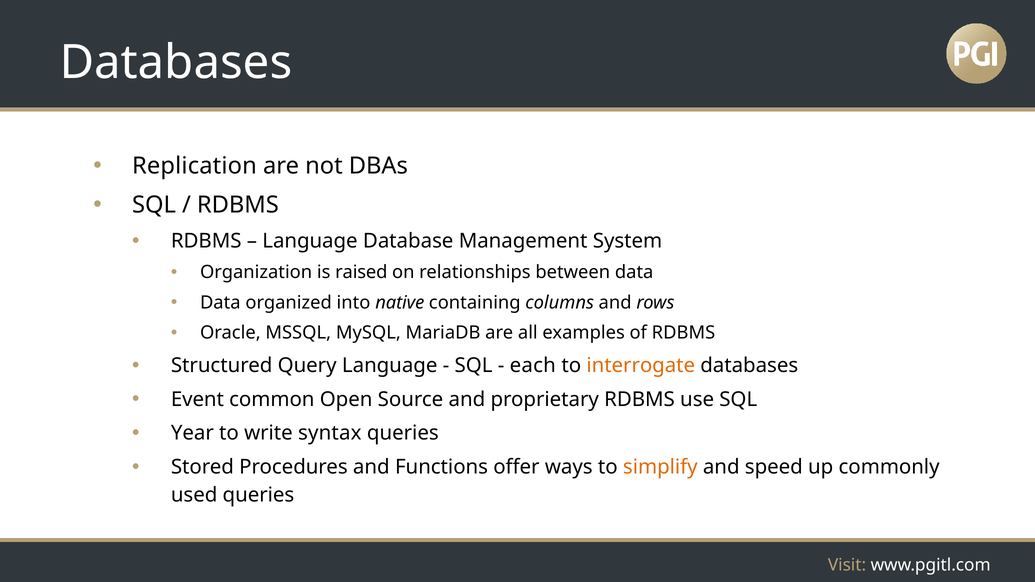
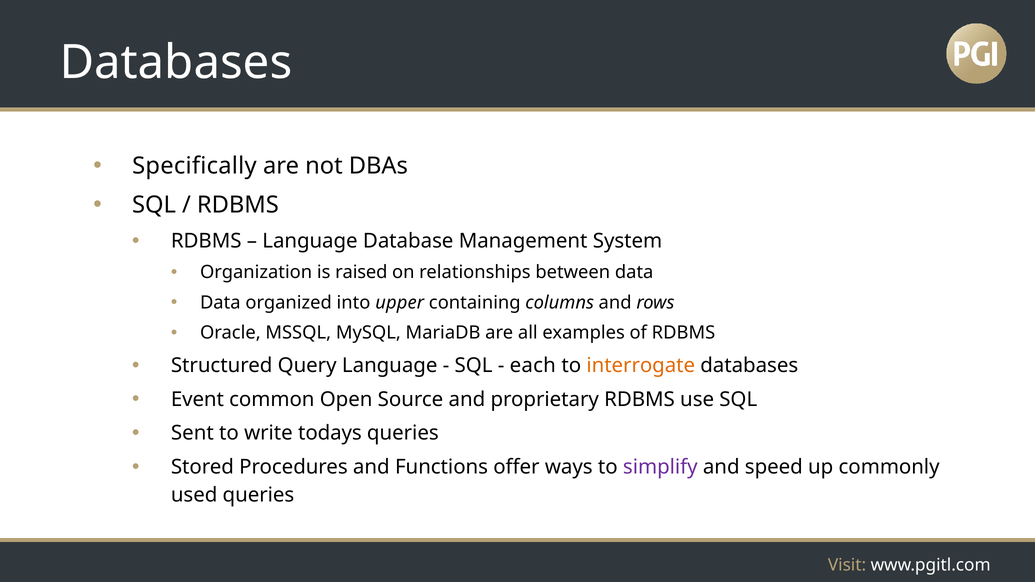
Replication: Replication -> Specifically
native: native -> upper
Year: Year -> Sent
syntax: syntax -> todays
simplify colour: orange -> purple
